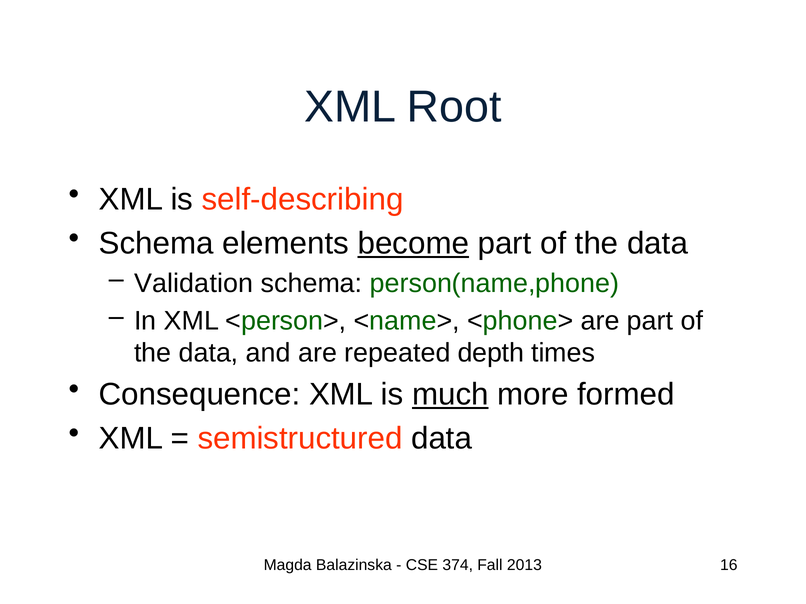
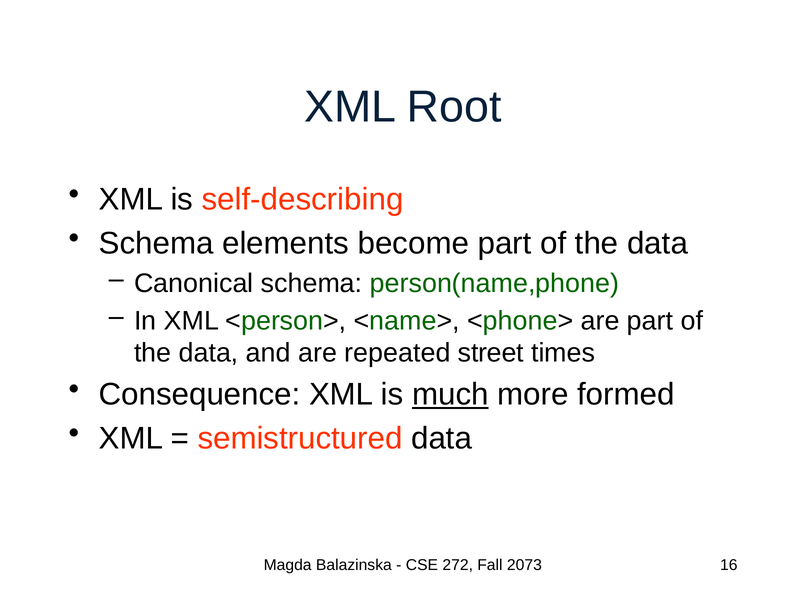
become underline: present -> none
Validation: Validation -> Canonical
depth: depth -> street
374: 374 -> 272
2013: 2013 -> 2073
